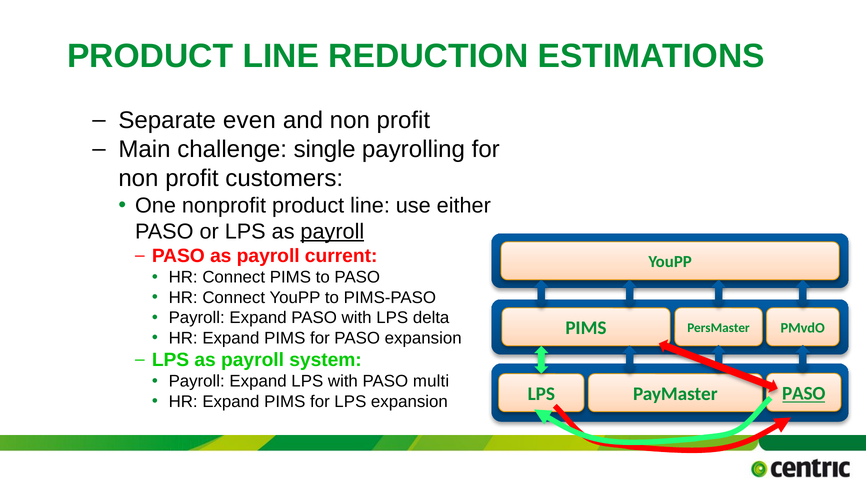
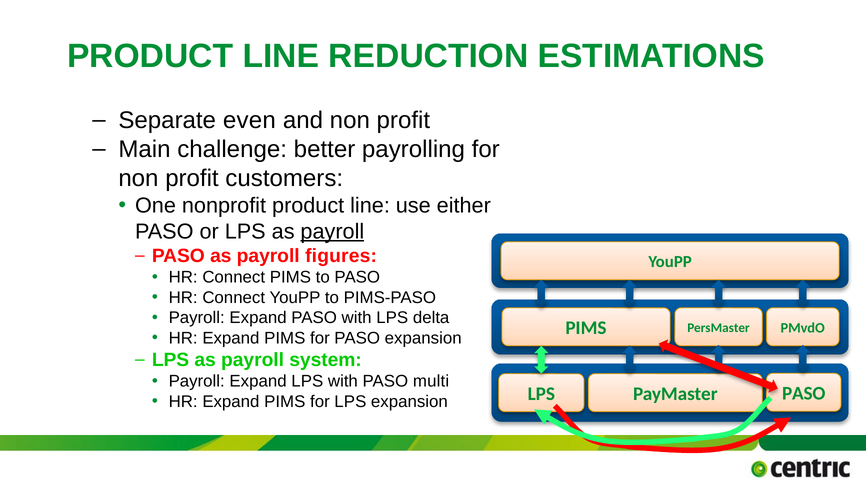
single: single -> better
current: current -> figures
PASO at (804, 394) underline: present -> none
